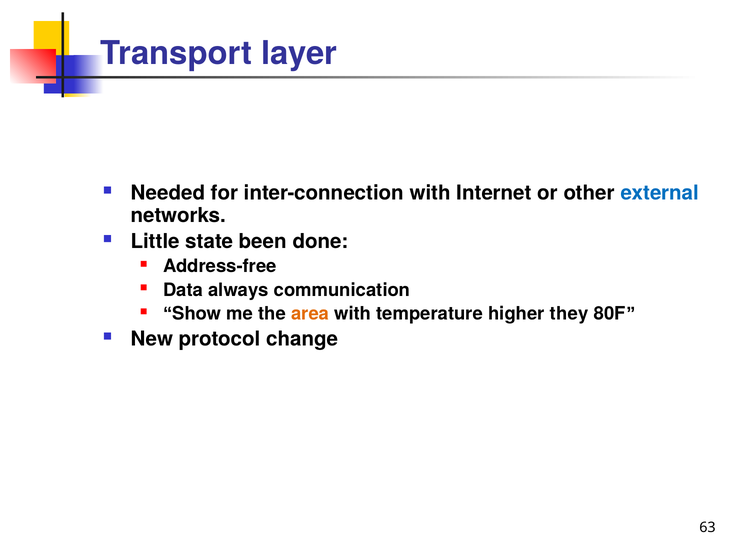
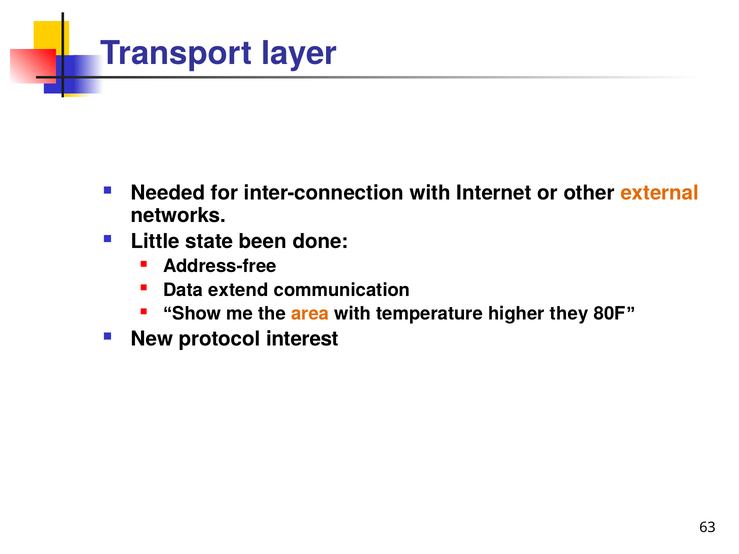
external colour: blue -> orange
always: always -> extend
change: change -> interest
